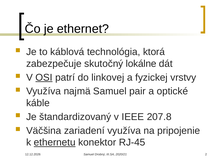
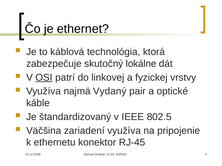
najmä Samuel: Samuel -> Vydaný
207.8: 207.8 -> 802.5
ethernetu underline: present -> none
